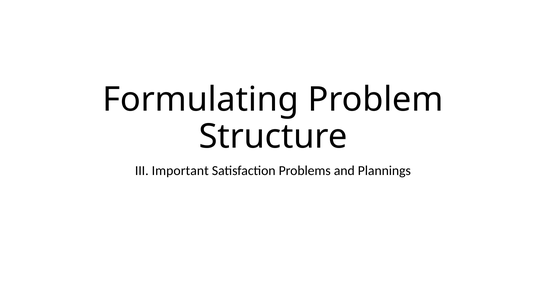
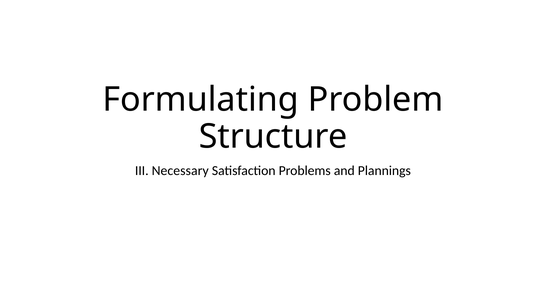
Important: Important -> Necessary
